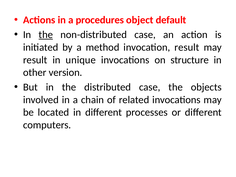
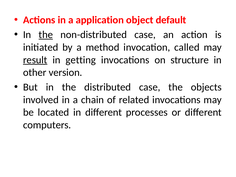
procedures: procedures -> application
invocation result: result -> called
result at (35, 60) underline: none -> present
unique: unique -> getting
